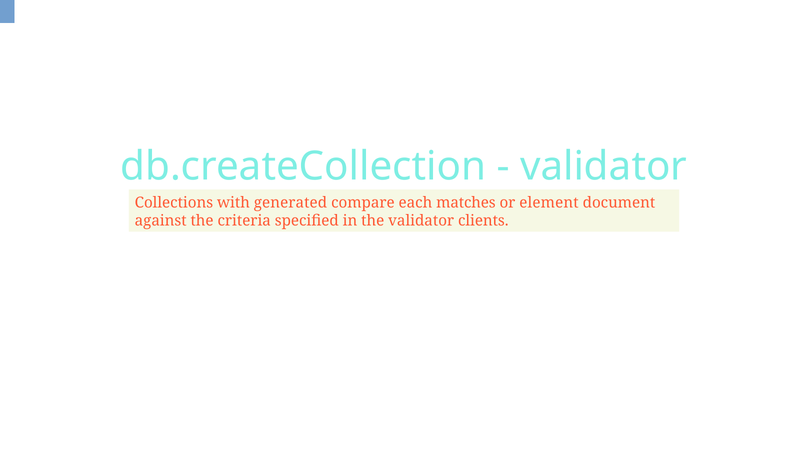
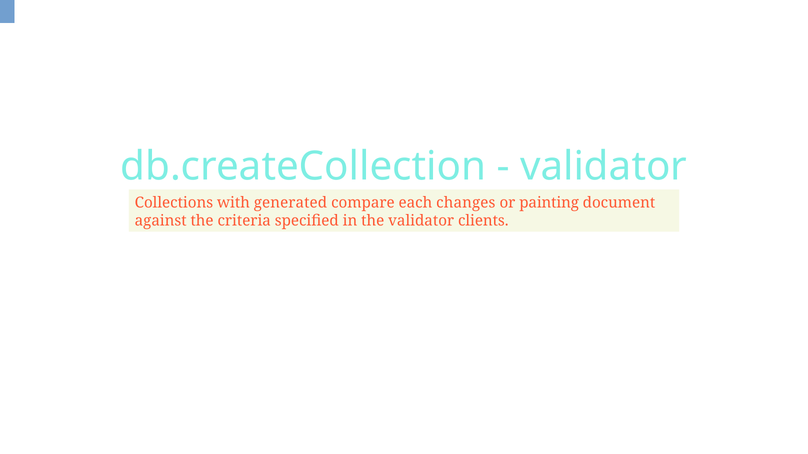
matches: matches -> changes
element: element -> painting
